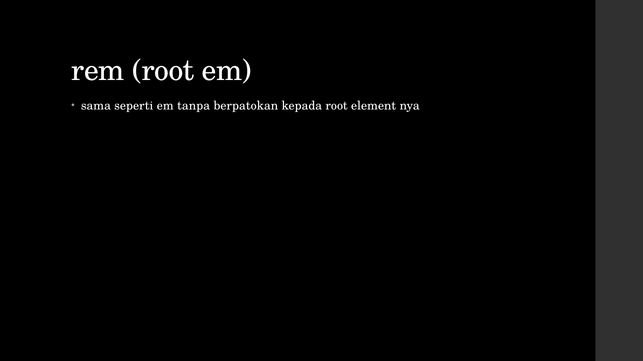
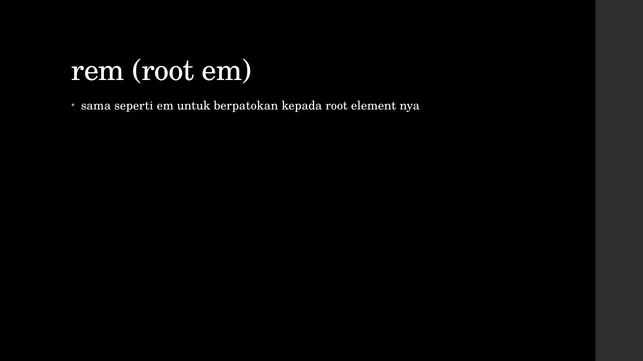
tanpa: tanpa -> untuk
